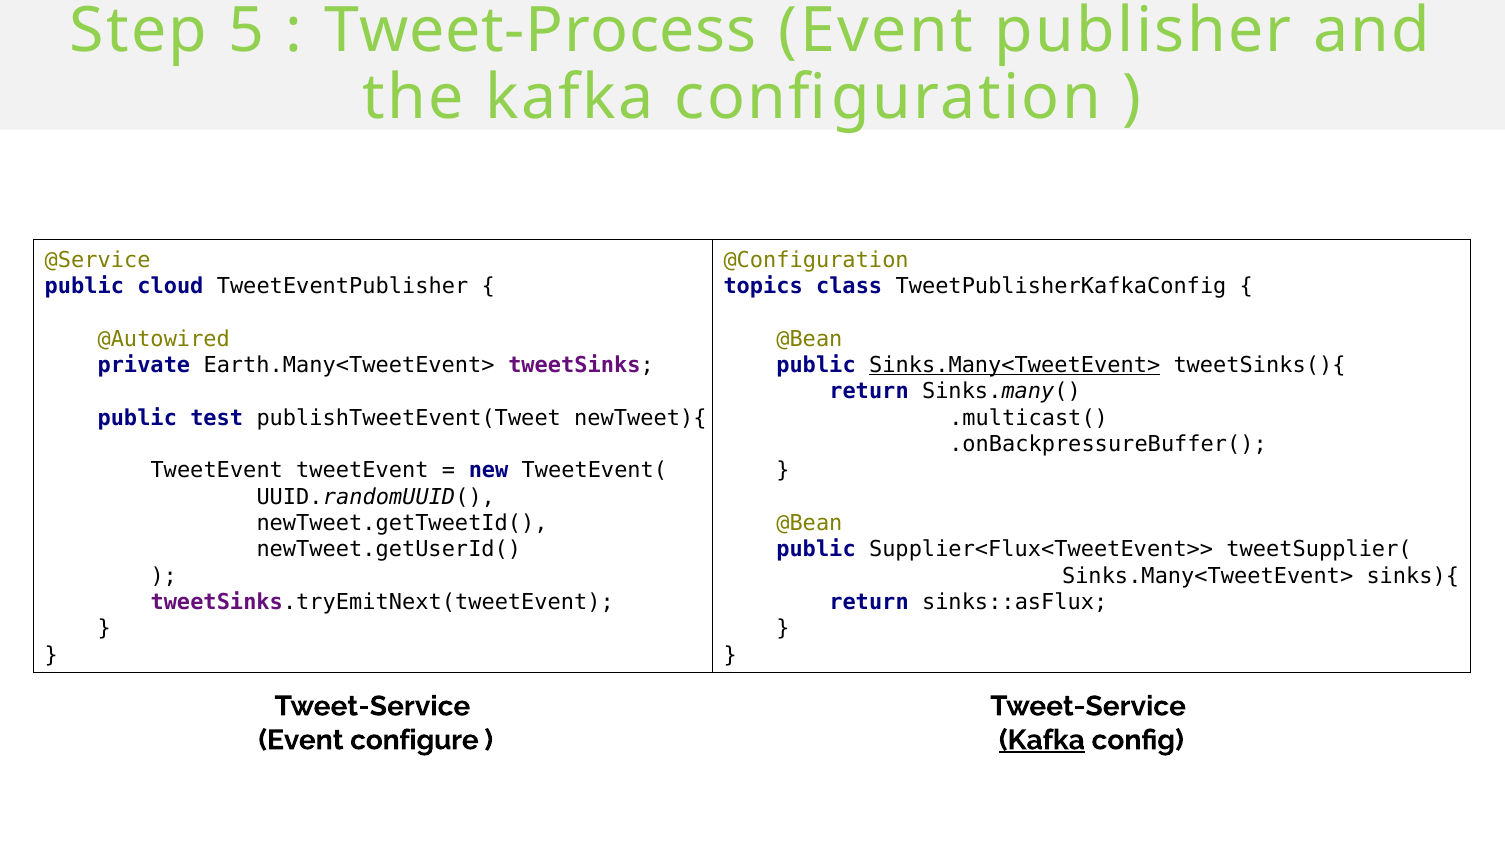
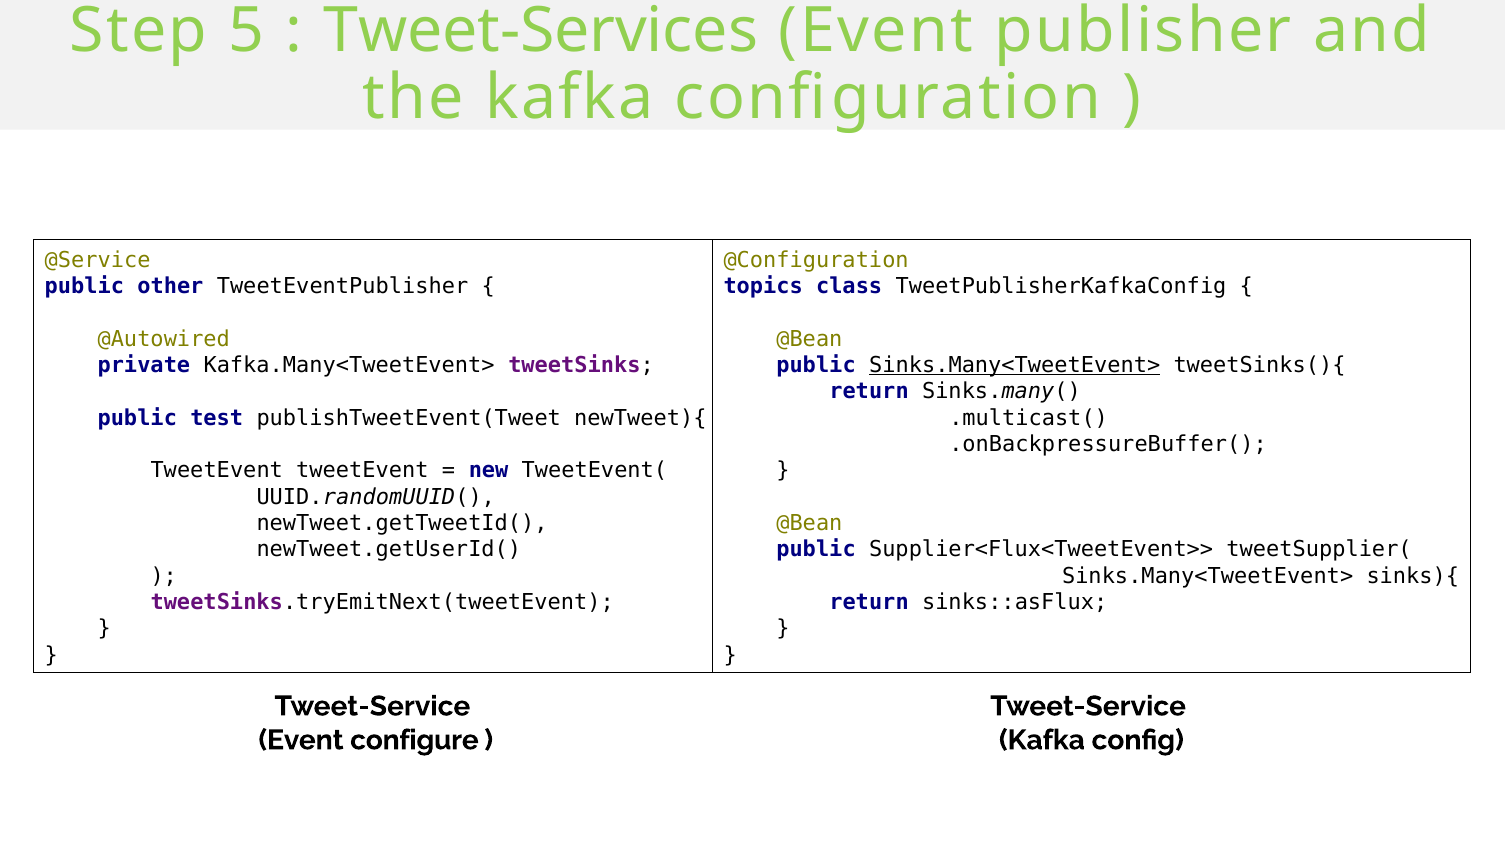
Tweet-Process: Tweet-Process -> Tweet-Services
cloud: cloud -> other
Earth.Many<TweetEvent>: Earth.Many<TweetEvent> -> Kafka.Many<TweetEvent>
Kafka at (1042, 740) underline: present -> none
